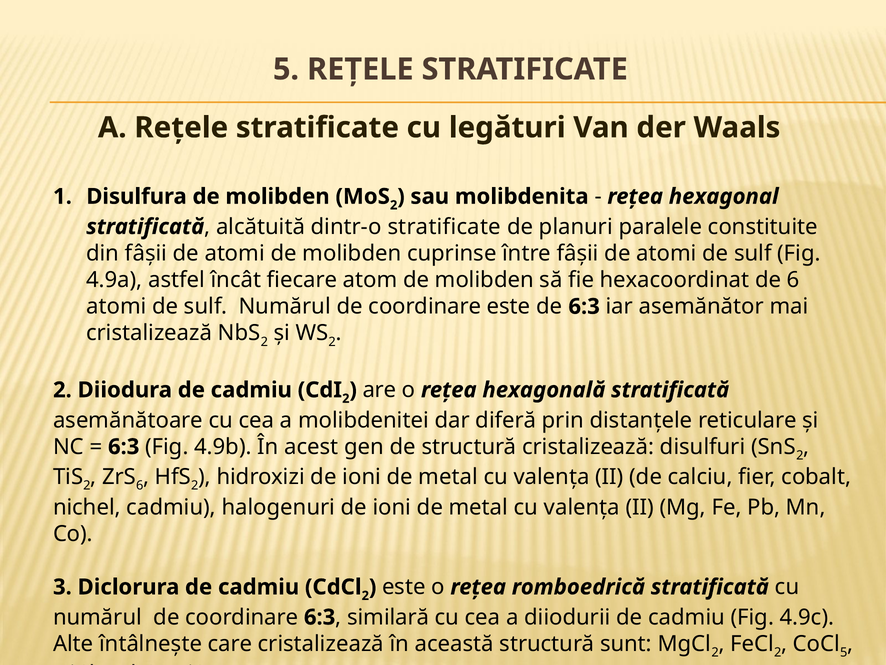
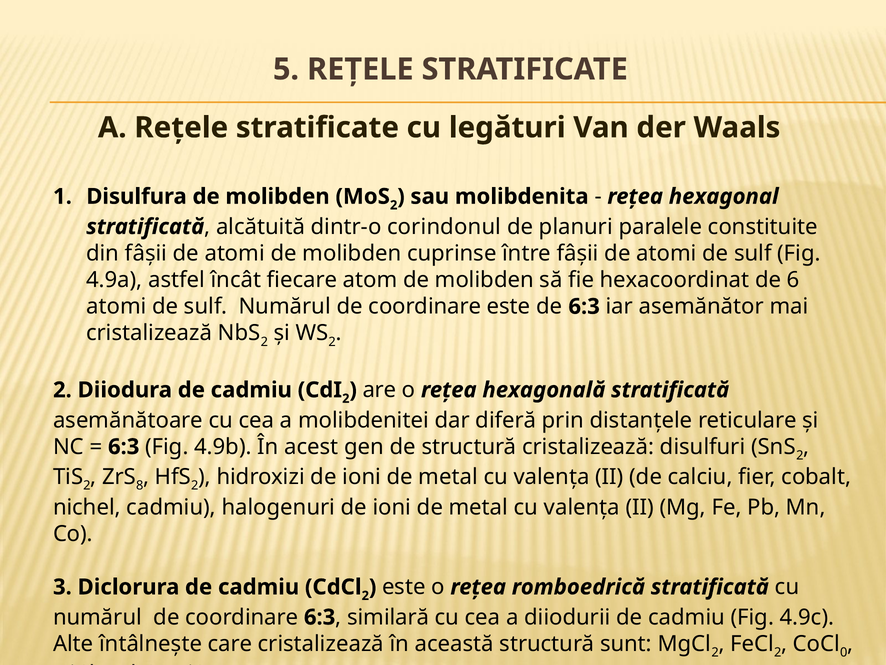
dintr-o stratificate: stratificate -> corindonul
6 at (140, 485): 6 -> 8
5 at (844, 652): 5 -> 0
